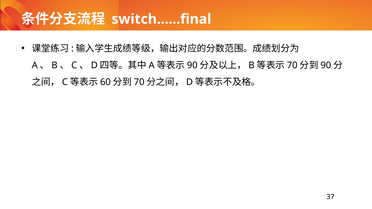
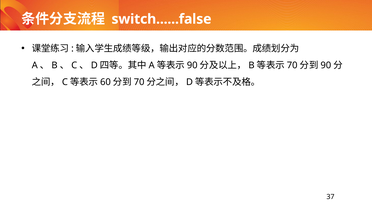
switch......final: switch......final -> switch......false
